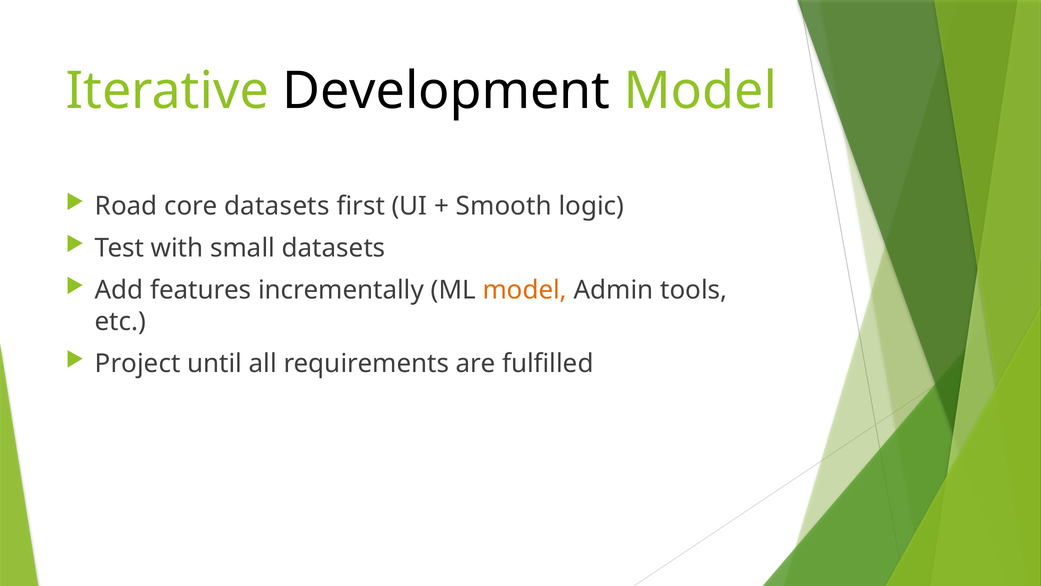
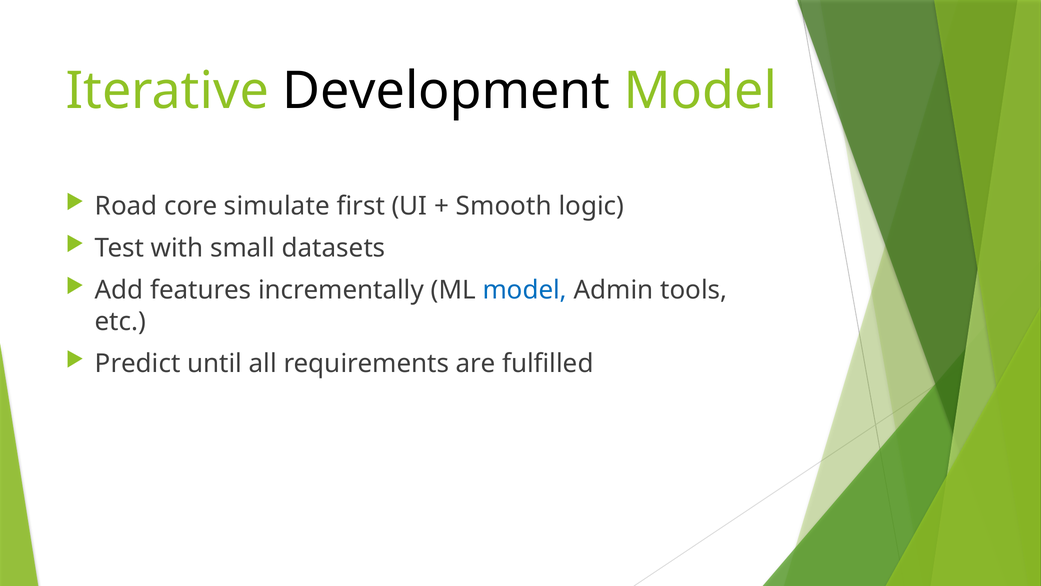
core datasets: datasets -> simulate
model at (525, 290) colour: orange -> blue
Project: Project -> Predict
